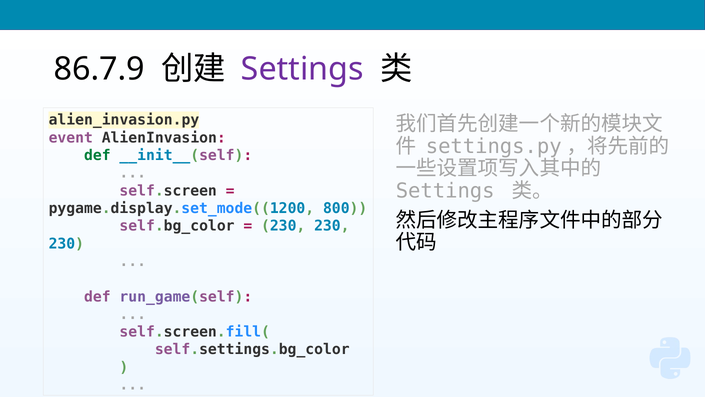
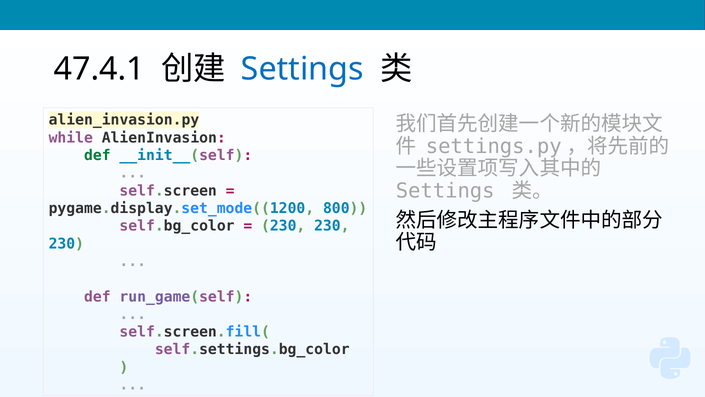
86.7.9: 86.7.9 -> 47.4.1
Settings at (302, 69) colour: purple -> blue
event: event -> while
